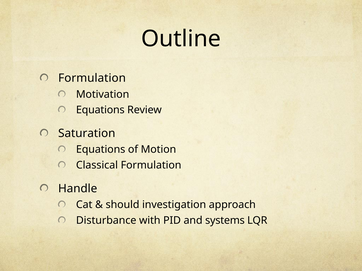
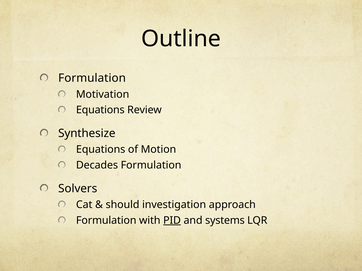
Saturation: Saturation -> Synthesize
Classical: Classical -> Decades
Handle: Handle -> Solvers
Disturbance at (106, 221): Disturbance -> Formulation
PID underline: none -> present
